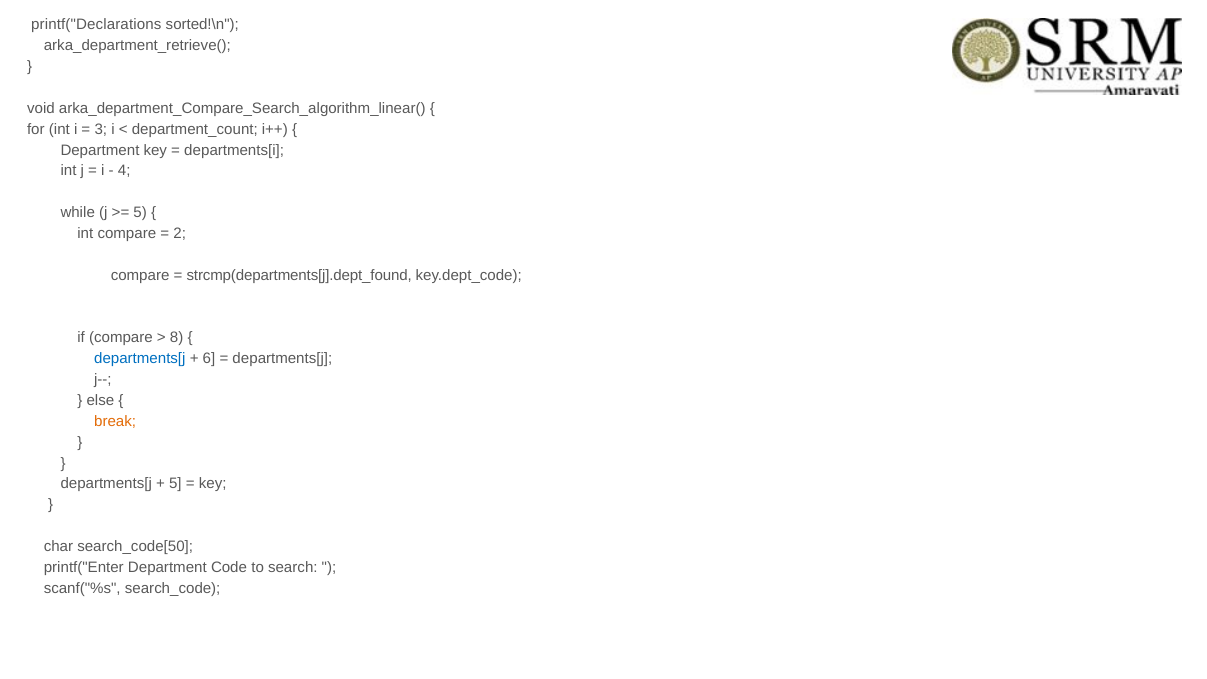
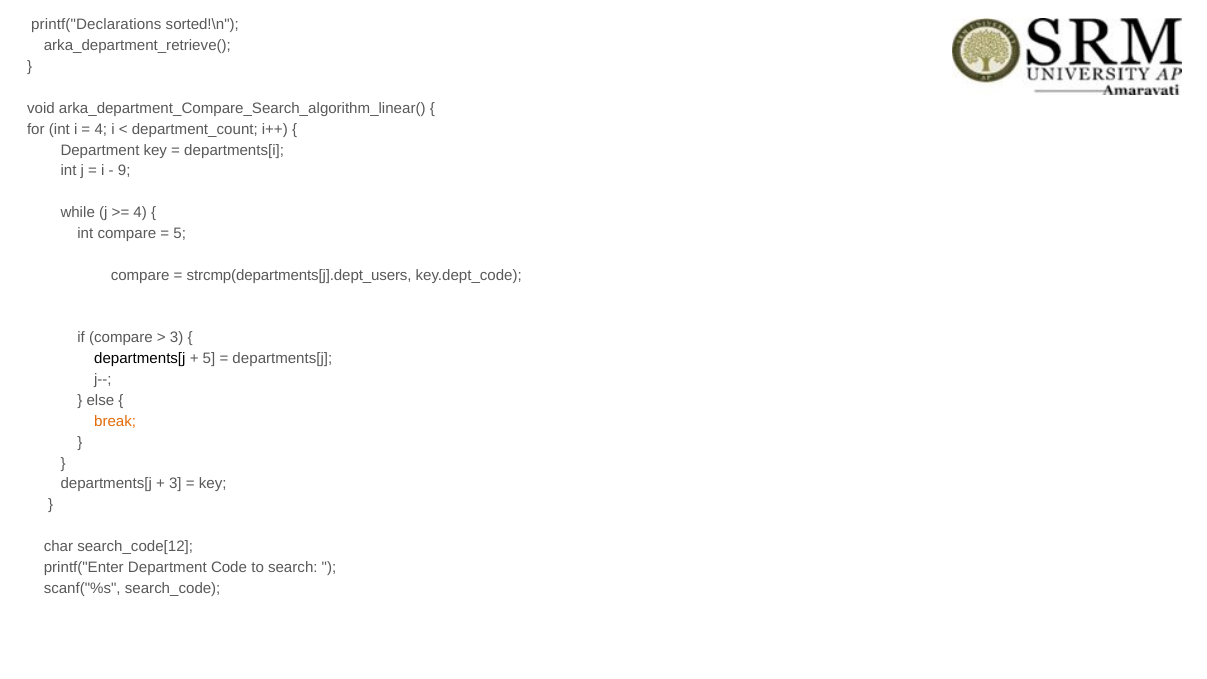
3 at (101, 129): 3 -> 4
4: 4 -> 9
5 at (140, 213): 5 -> 4
2 at (180, 234): 2 -> 5
strcmp(departments[j].dept_found: strcmp(departments[j].dept_found -> strcmp(departments[j].dept_users
8 at (177, 338): 8 -> 3
departments[j at (140, 359) colour: blue -> black
6 at (209, 359): 6 -> 5
5 at (175, 484): 5 -> 3
search_code[50: search_code[50 -> search_code[12
